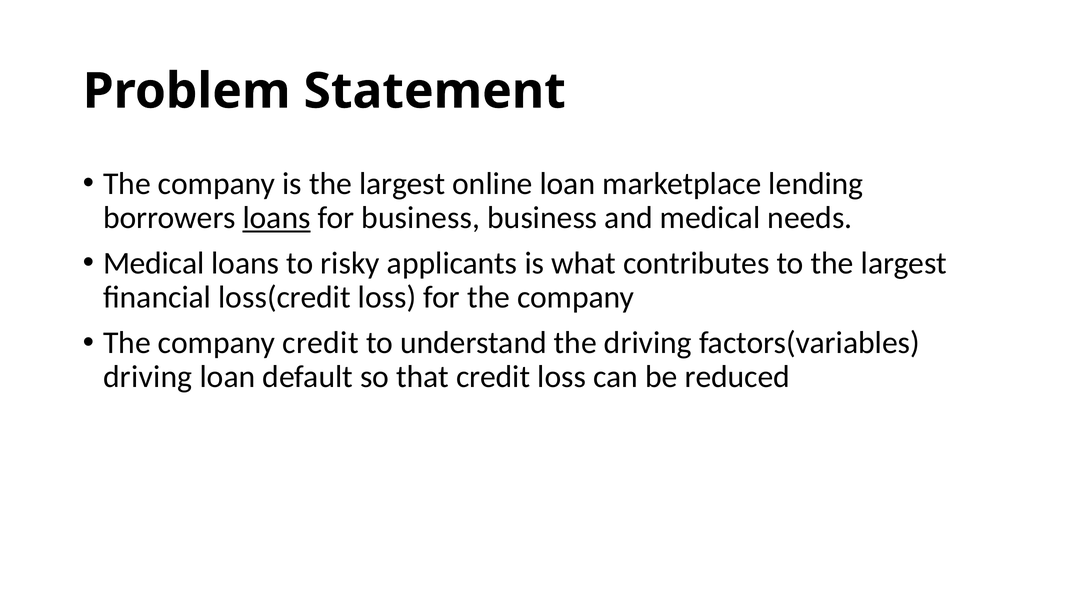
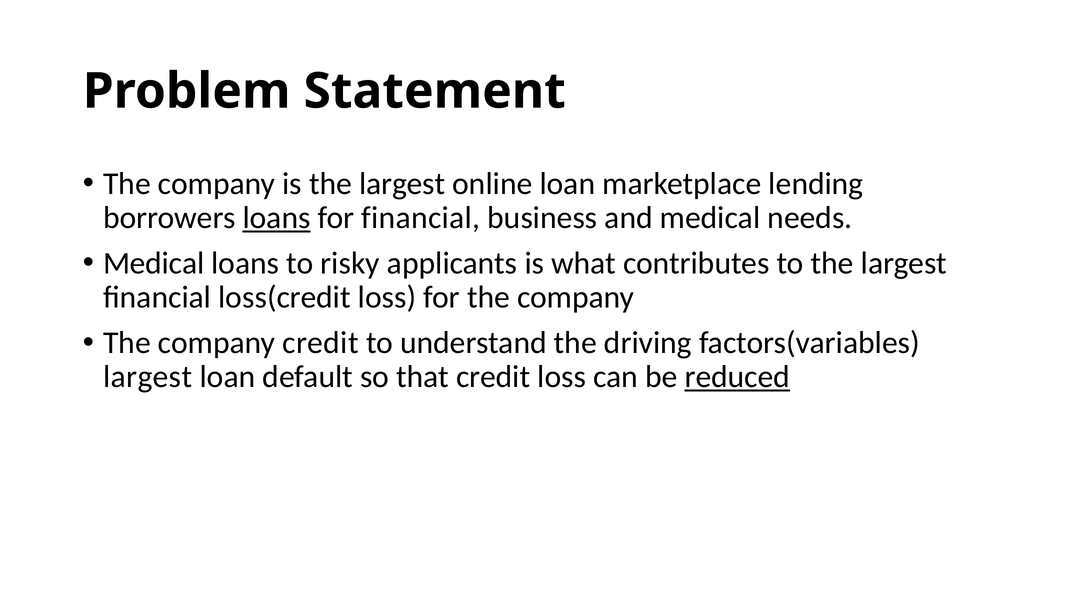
for business: business -> financial
driving at (148, 377): driving -> largest
reduced underline: none -> present
